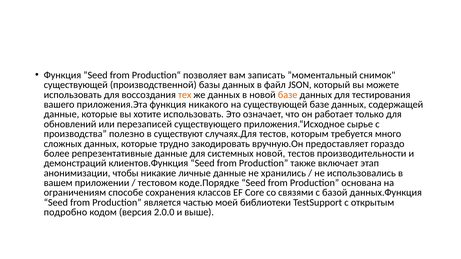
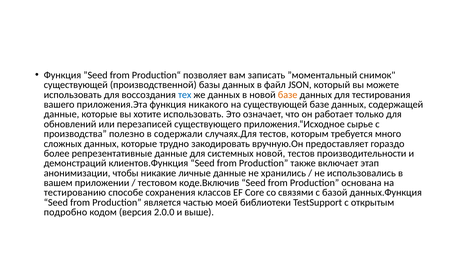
тех colour: orange -> blue
существуют: существуют -> содержали
коде.Порядке: коде.Порядке -> коде.Включив
ограничениям: ограничениям -> тестированию
